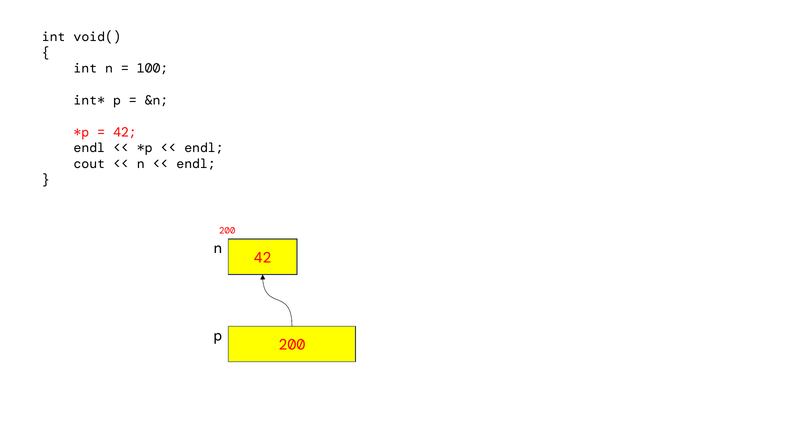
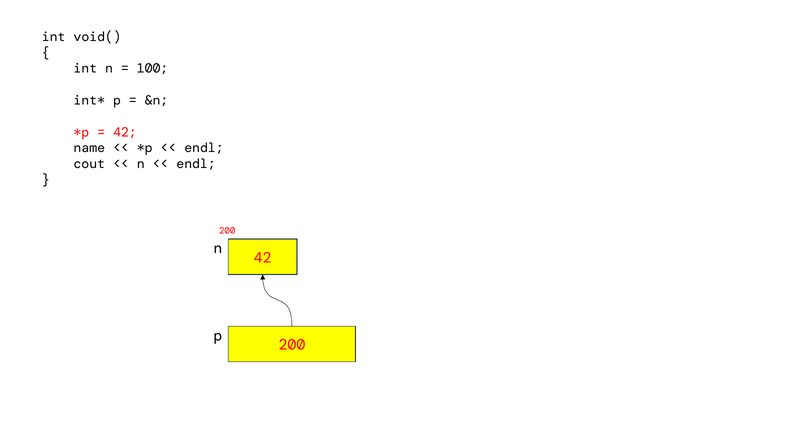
endl at (89, 148): endl -> name
